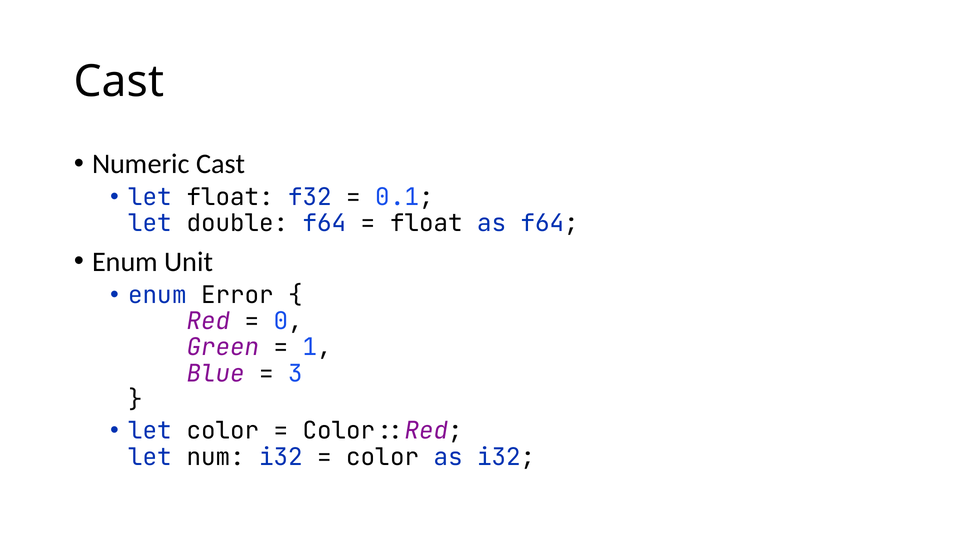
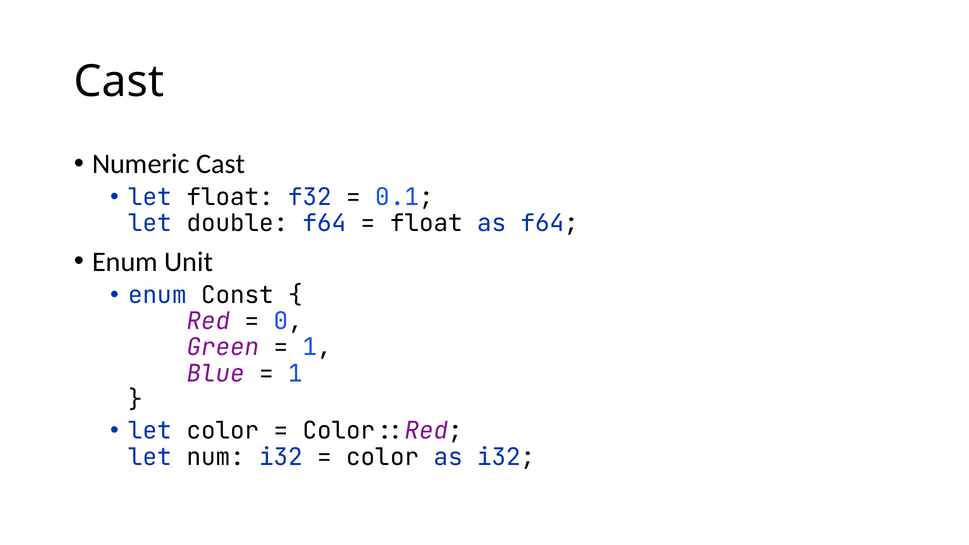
Error: Error -> Const
3 at (296, 374): 3 -> 1
